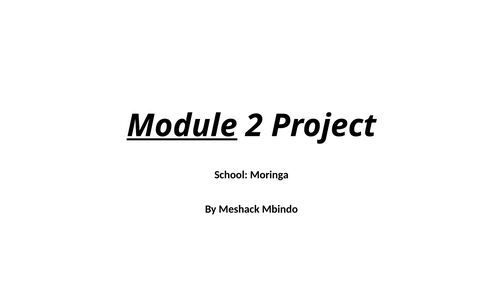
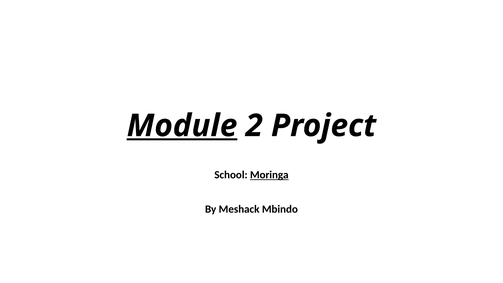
Moringa underline: none -> present
